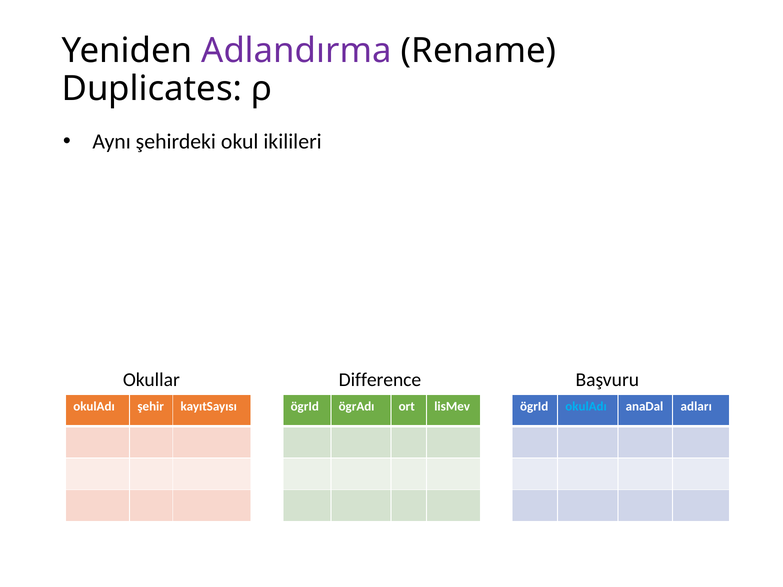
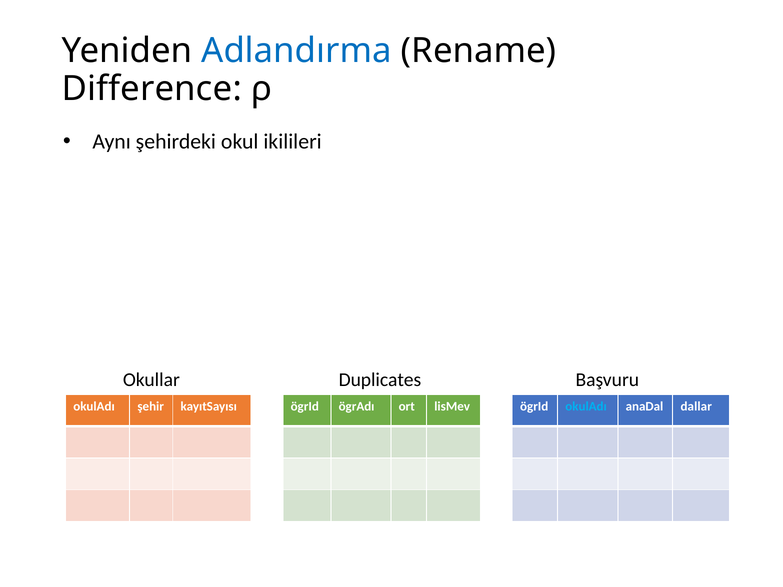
Adlandırma colour: purple -> blue
Duplicates: Duplicates -> Difference
Difference: Difference -> Duplicates
adları: adları -> dallar
